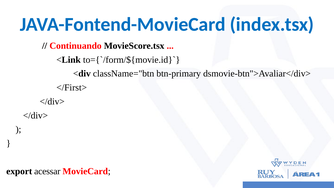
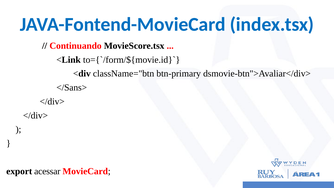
</First>: </First> -> </Sans>
